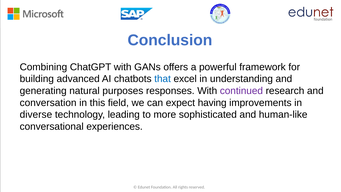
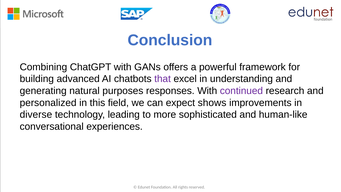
that colour: blue -> purple
conversation: conversation -> personalized
having: having -> shows
